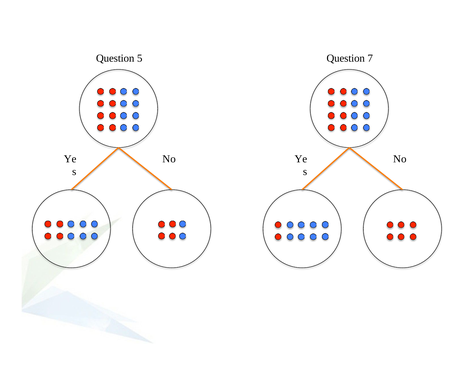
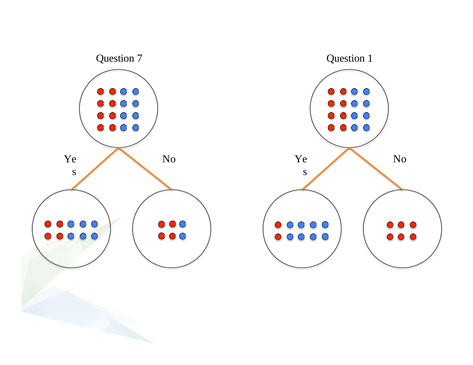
5: 5 -> 7
7: 7 -> 1
